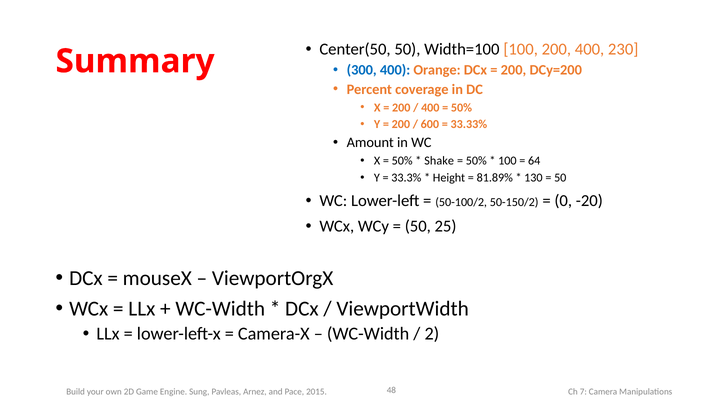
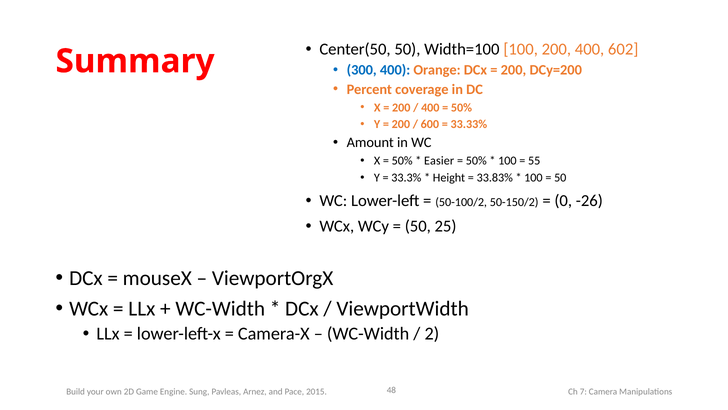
230: 230 -> 602
Shake: Shake -> Easier
64: 64 -> 55
81.89%: 81.89% -> 33.83%
130 at (533, 177): 130 -> 100
-20: -20 -> -26
